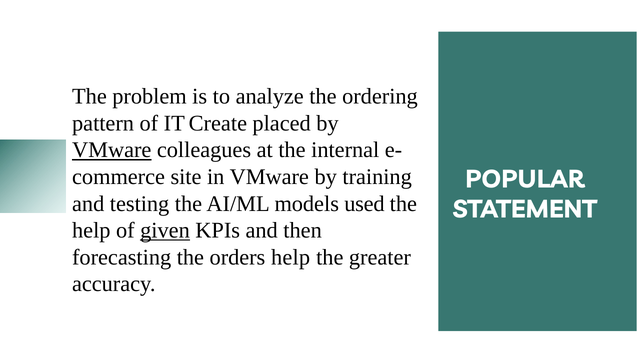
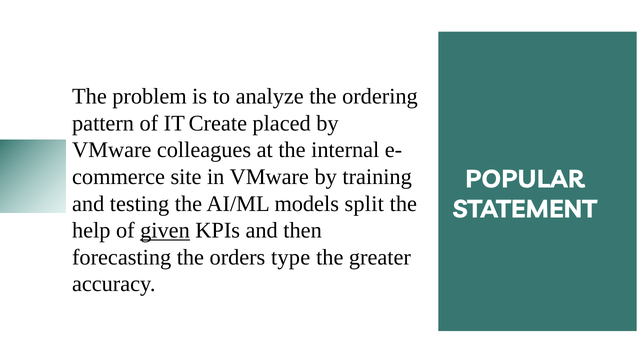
VMware at (112, 150) underline: present -> none
used: used -> split
orders help: help -> type
